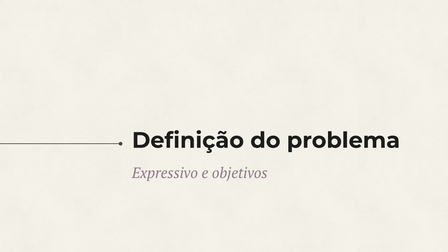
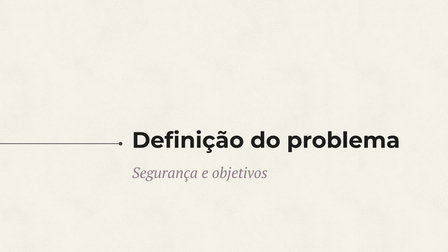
Expressivo: Expressivo -> Segurança
